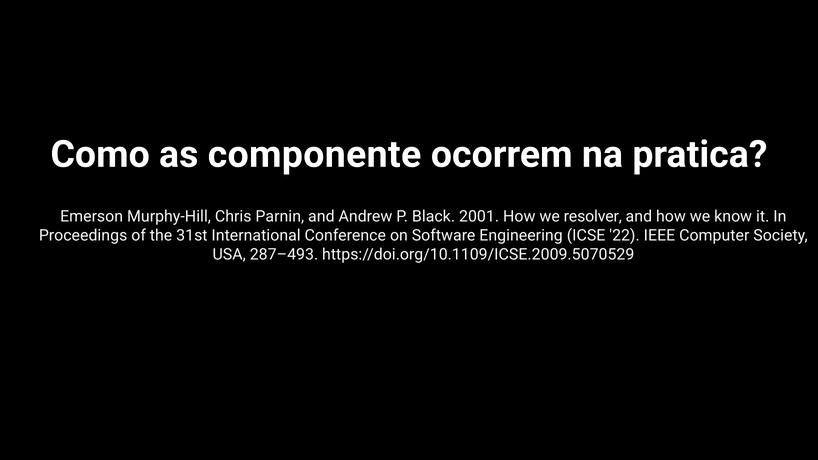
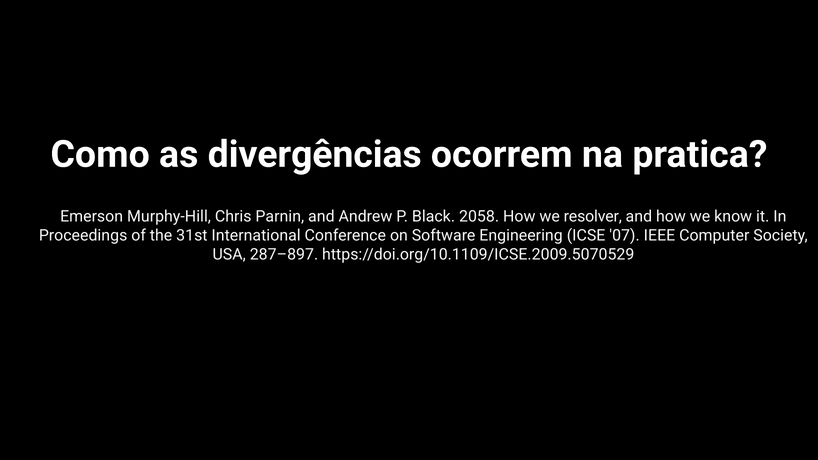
componente: componente -> divergências
2001: 2001 -> 2058
22: 22 -> 07
287–493: 287–493 -> 287–897
